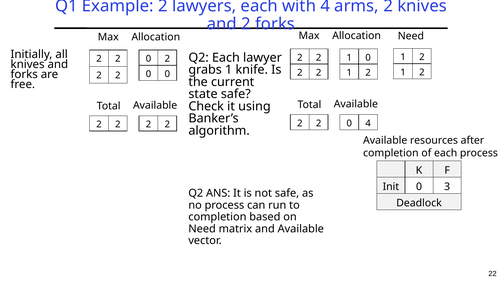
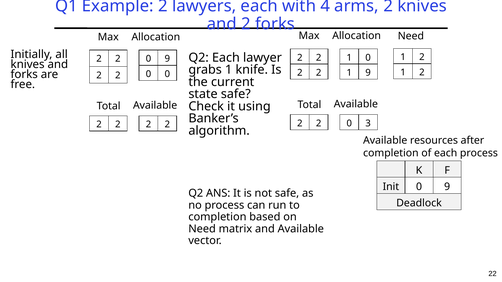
2 at (167, 59): 2 -> 9
2 at (368, 73): 2 -> 9
0 4: 4 -> 3
Init 0 3: 3 -> 9
